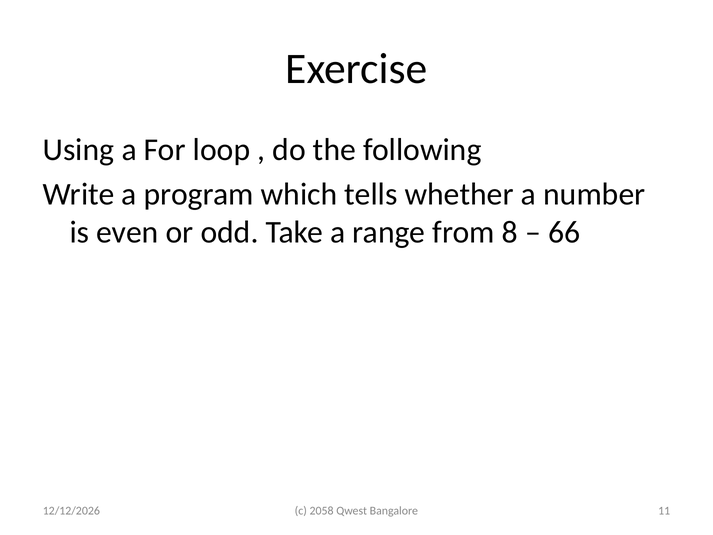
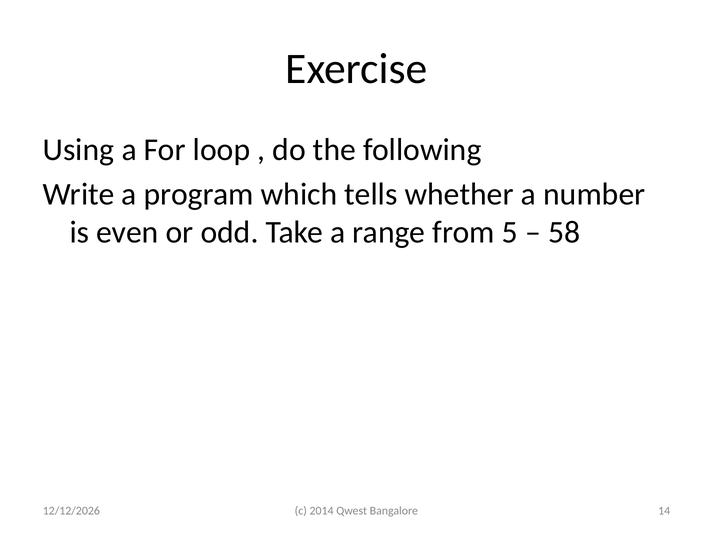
8: 8 -> 5
66: 66 -> 58
2058: 2058 -> 2014
11: 11 -> 14
